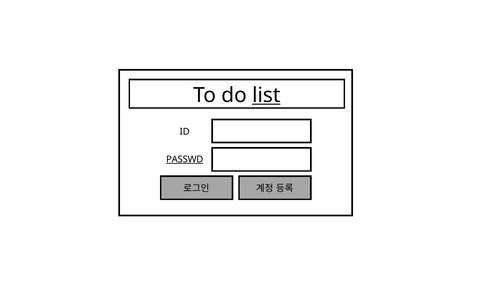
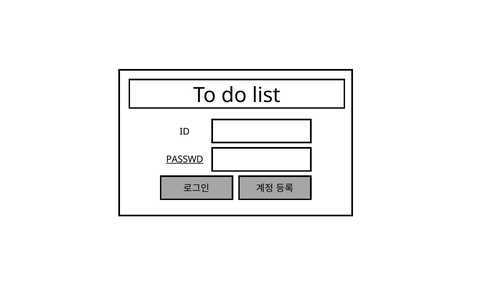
list underline: present -> none
